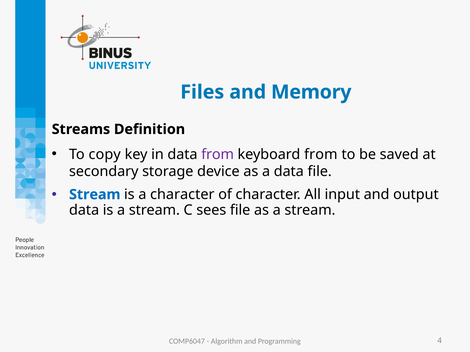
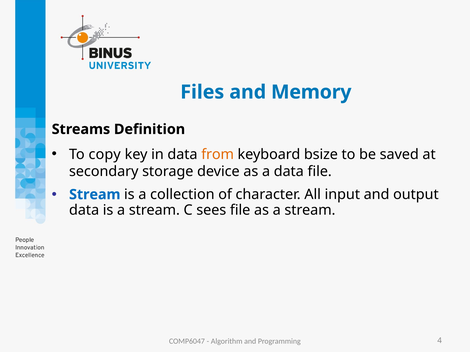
from at (218, 154) colour: purple -> orange
keyboard from: from -> bsize
a character: character -> collection
